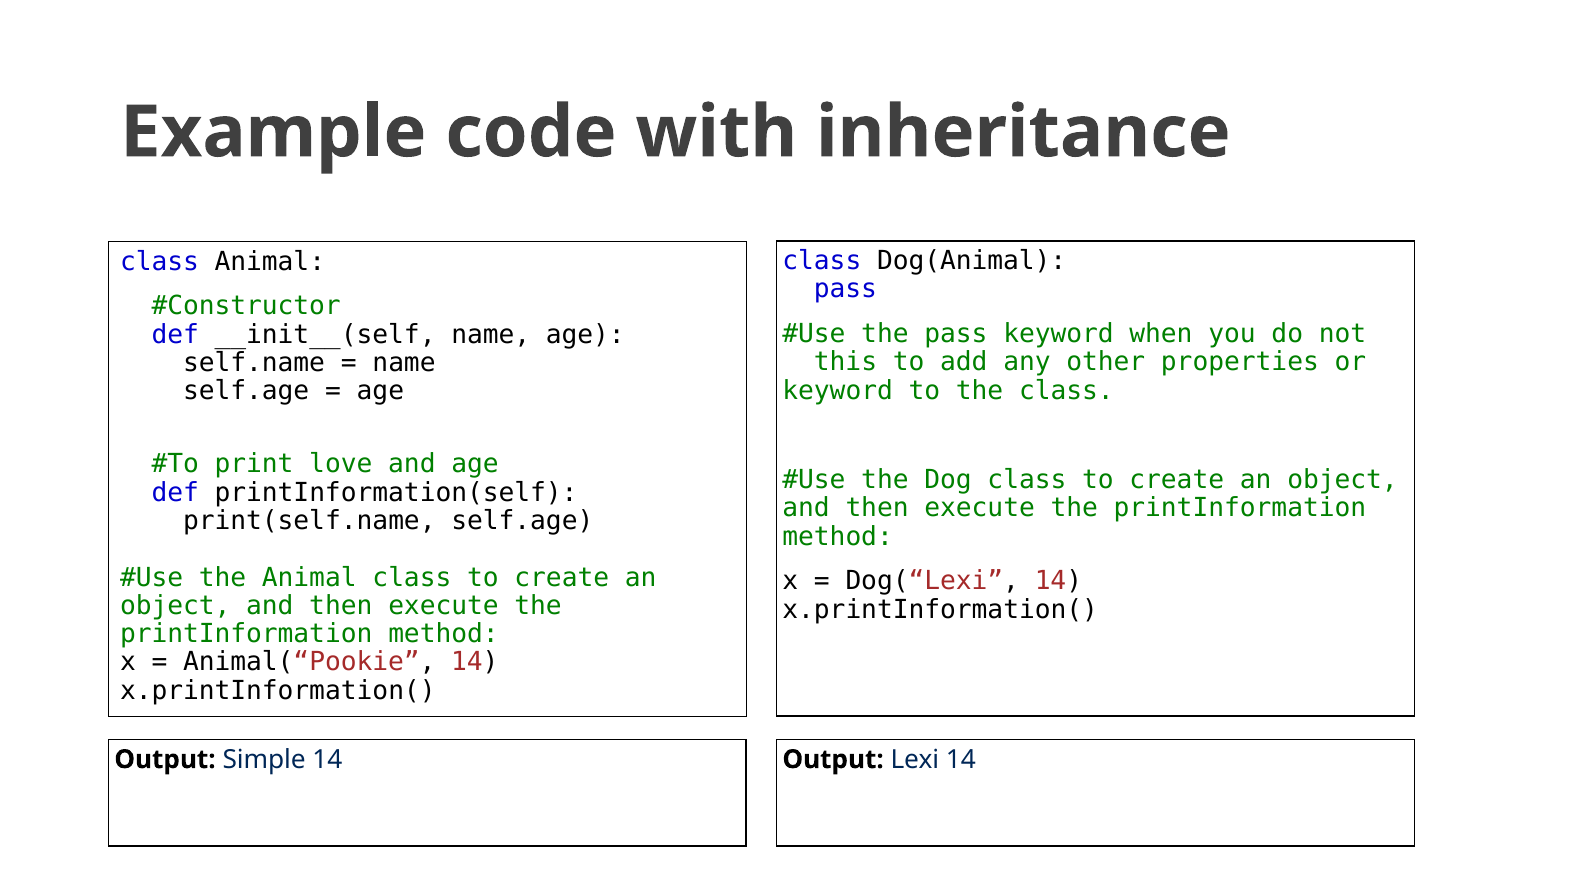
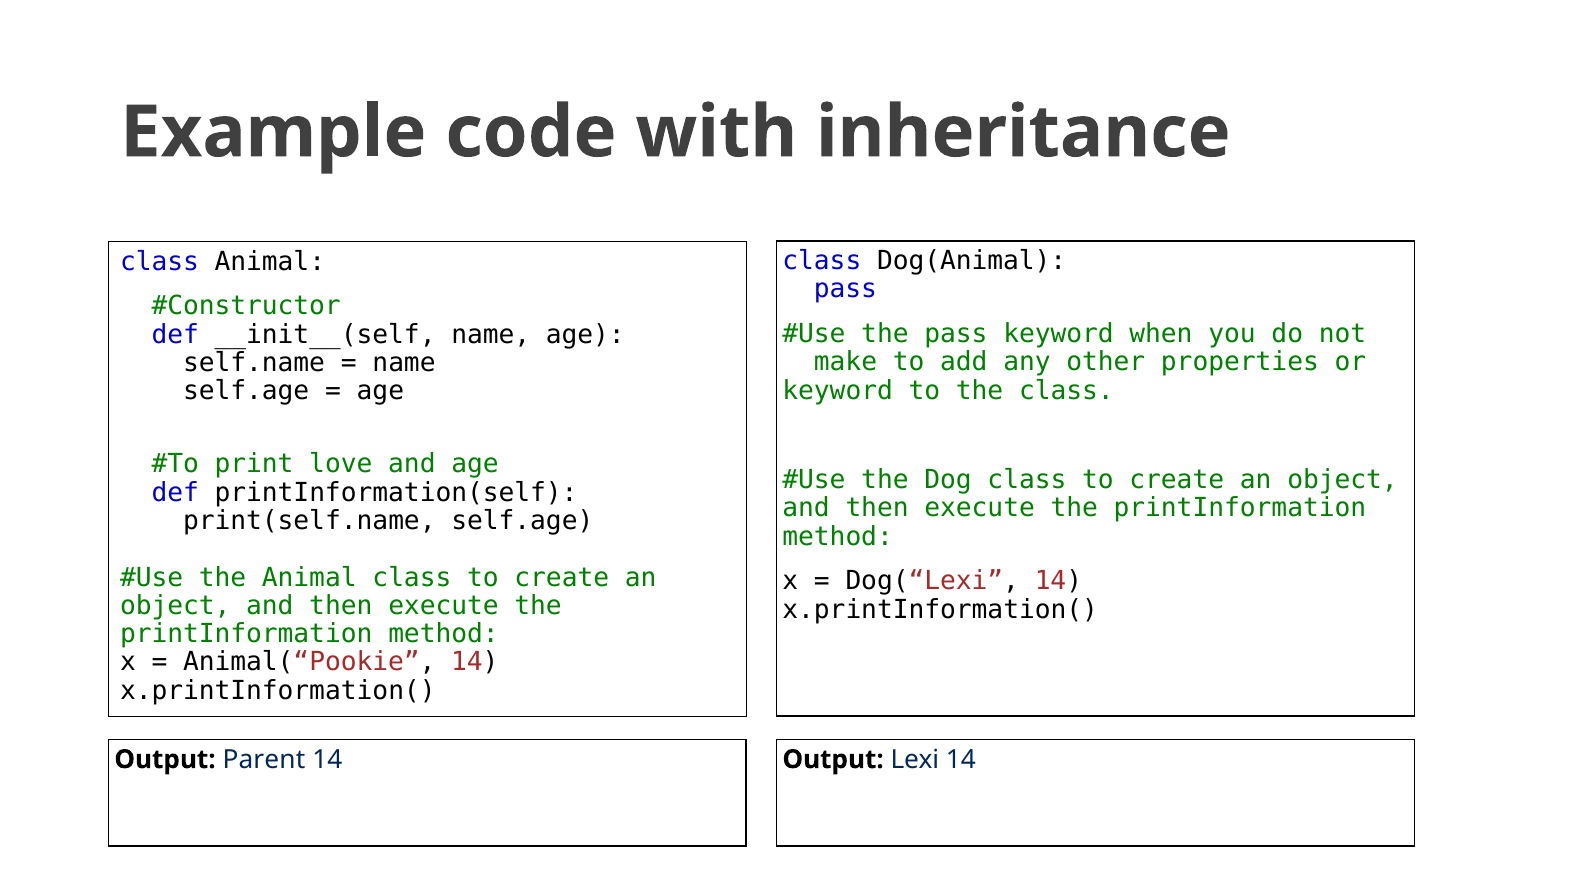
this: this -> make
Simple: Simple -> Parent
